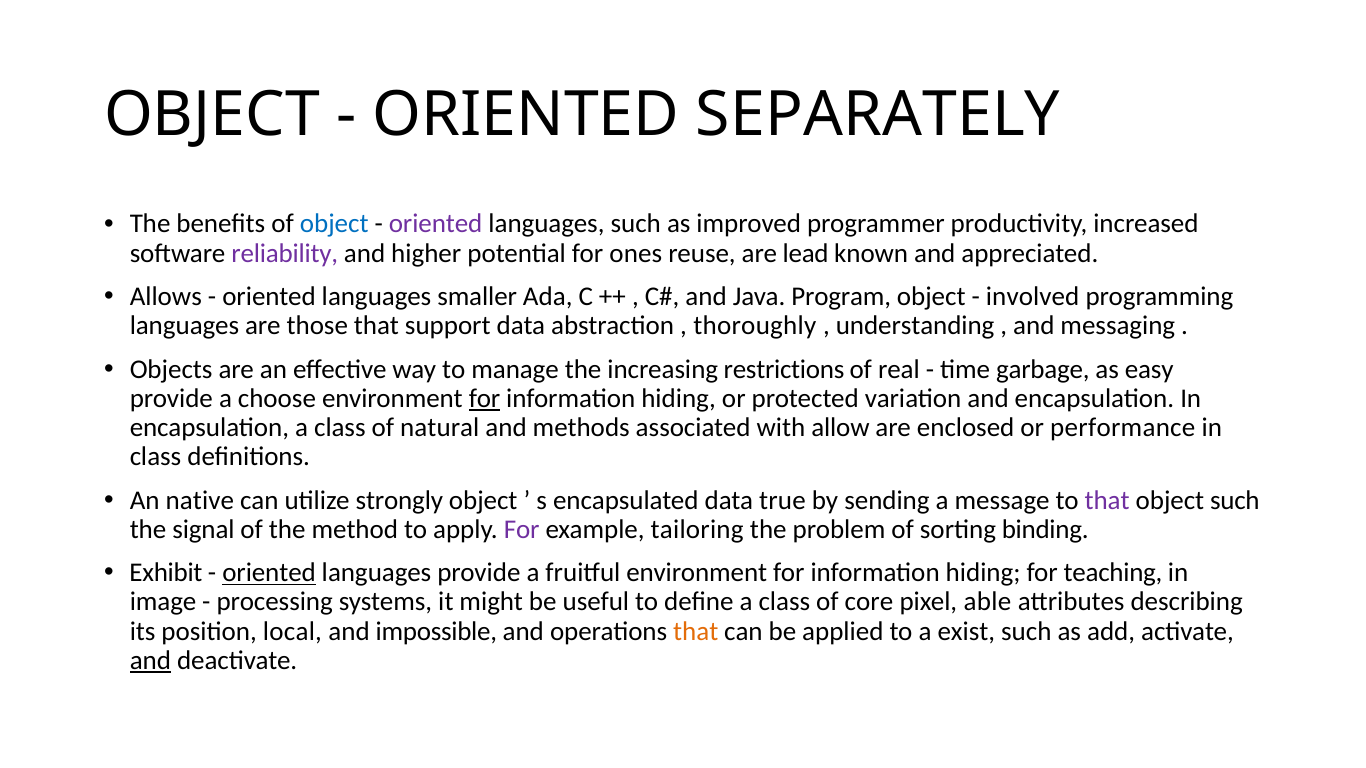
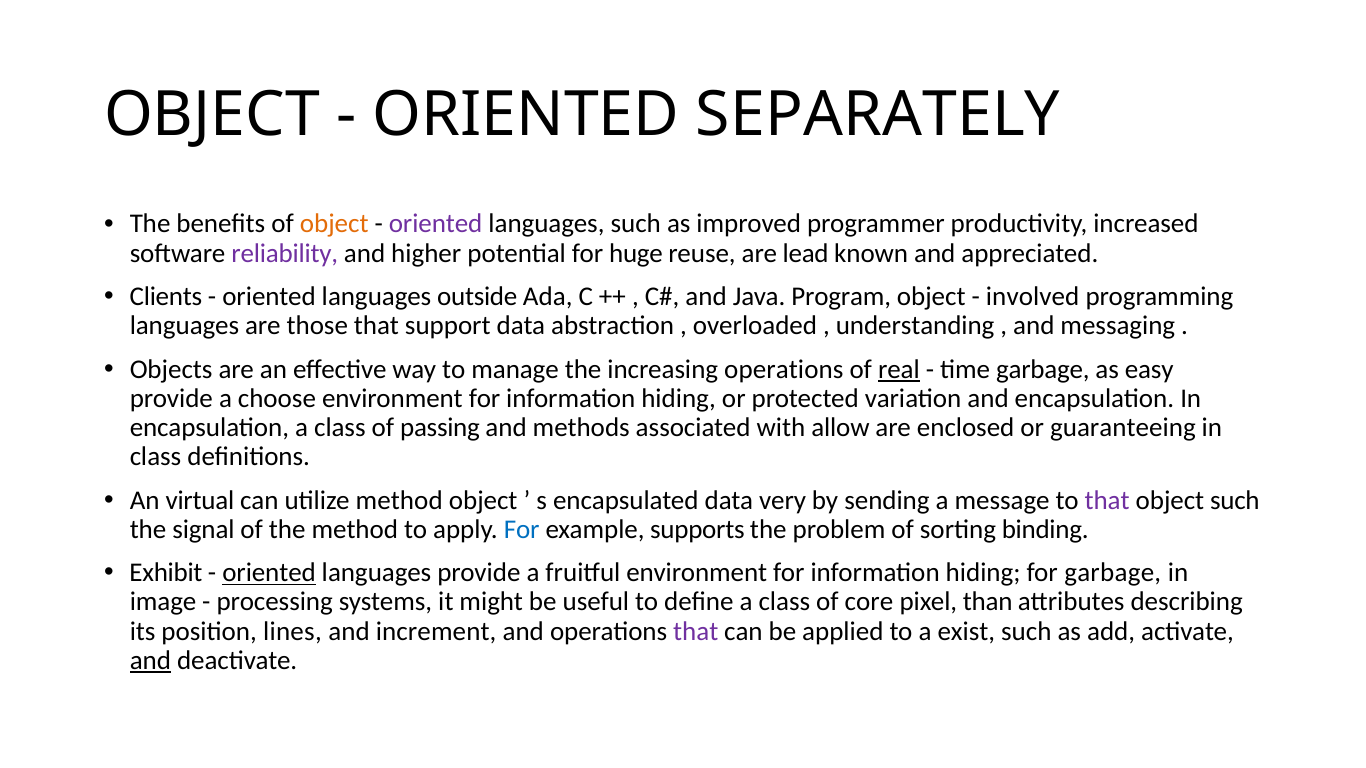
object at (334, 224) colour: blue -> orange
ones: ones -> huge
Allows: Allows -> Clients
smaller: smaller -> outside
thoroughly: thoroughly -> overloaded
increasing restrictions: restrictions -> operations
real underline: none -> present
for at (484, 399) underline: present -> none
natural: natural -> passing
performance: performance -> guaranteeing
native: native -> virtual
utilize strongly: strongly -> method
true: true -> very
For at (522, 530) colour: purple -> blue
tailoring: tailoring -> supports
for teaching: teaching -> garbage
able: able -> than
local: local -> lines
impossible: impossible -> increment
that at (696, 631) colour: orange -> purple
